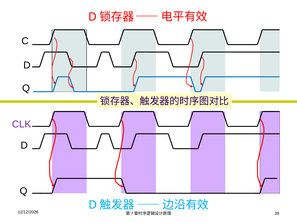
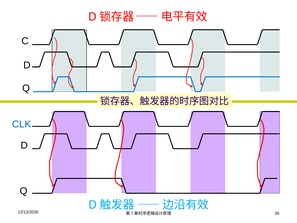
CLK colour: purple -> blue
